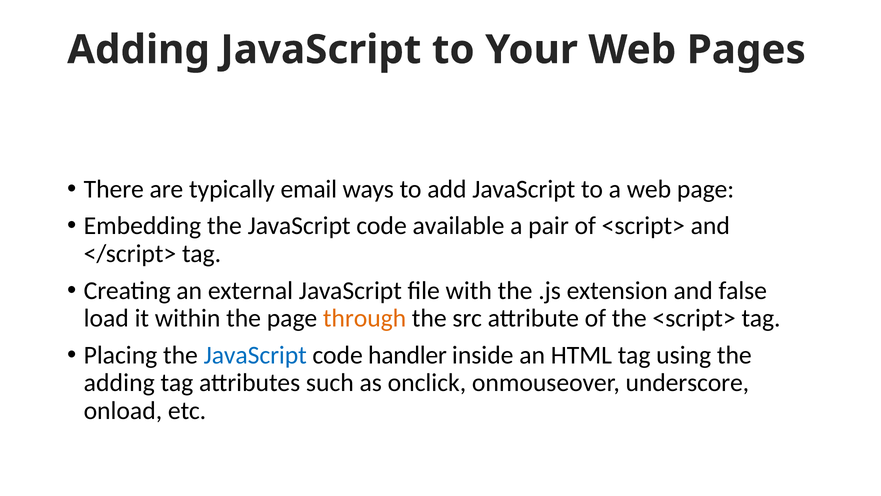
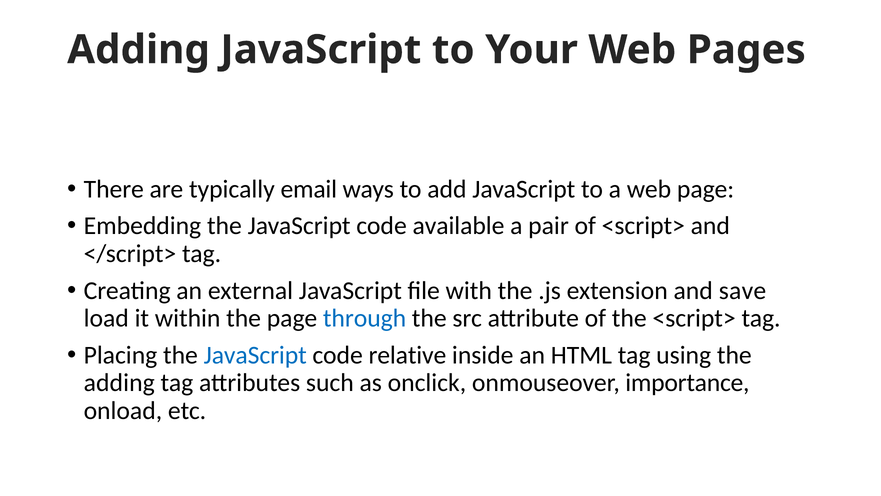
false: false -> save
through colour: orange -> blue
handler: handler -> relative
underscore: underscore -> importance
